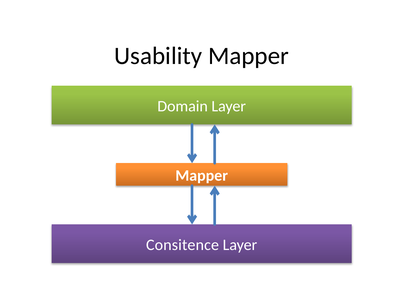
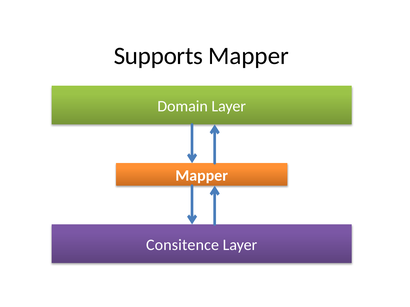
Usability: Usability -> Supports
